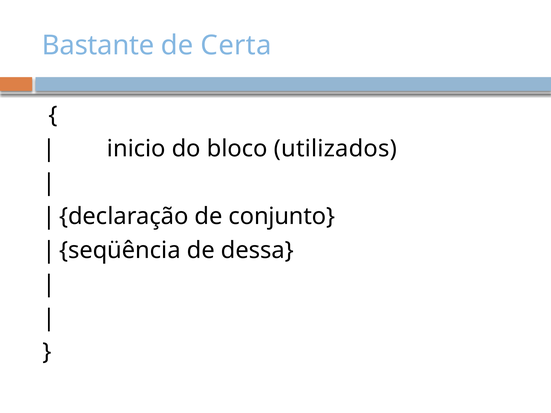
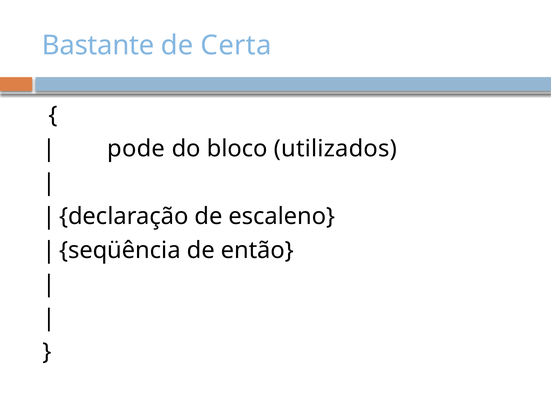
inicio: inicio -> pode
conjunto: conjunto -> escaleno
dessa: dessa -> então
